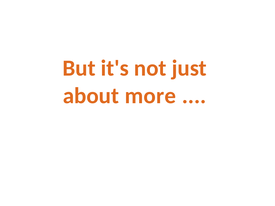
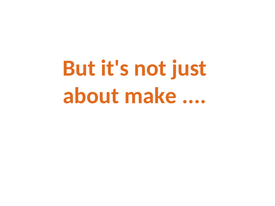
more: more -> make
